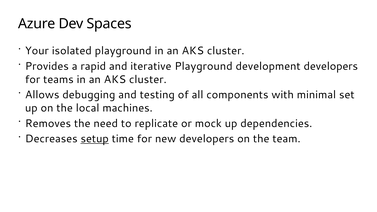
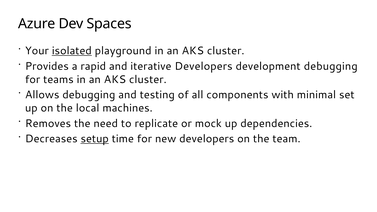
isolated underline: none -> present
iterative Playground: Playground -> Developers
development developers: developers -> debugging
